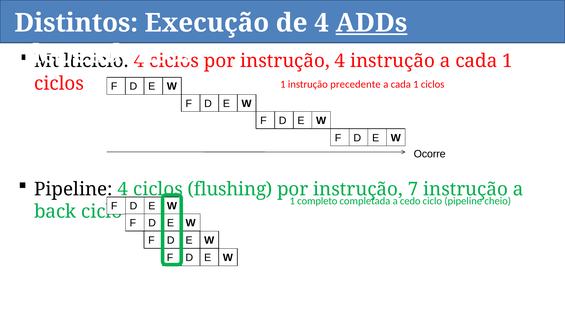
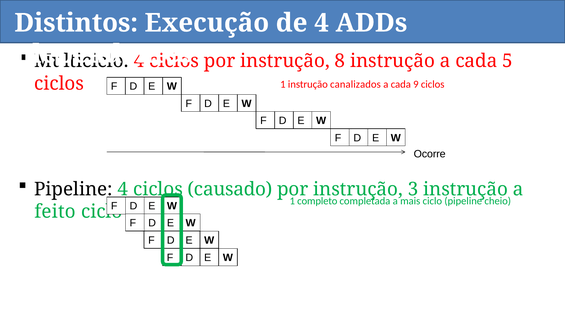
ADDs underline: present -> none
instrução 4: 4 -> 8
instrução a cada 1: 1 -> 5
precedente: precedente -> canalizados
1 at (416, 84): 1 -> 9
flushing: flushing -> causado
7: 7 -> 3
cedo: cedo -> mais
back: back -> feito
